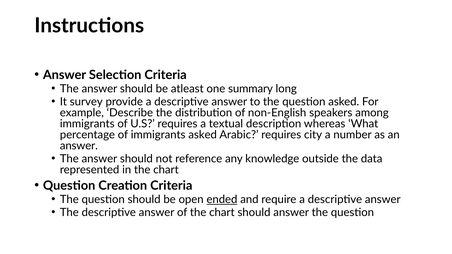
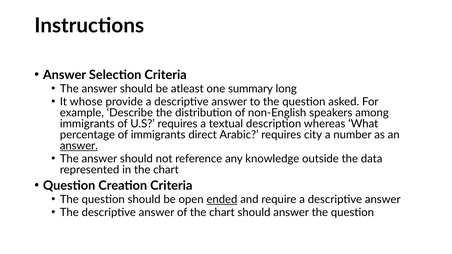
survey: survey -> whose
immigrants asked: asked -> direct
answer at (79, 146) underline: none -> present
